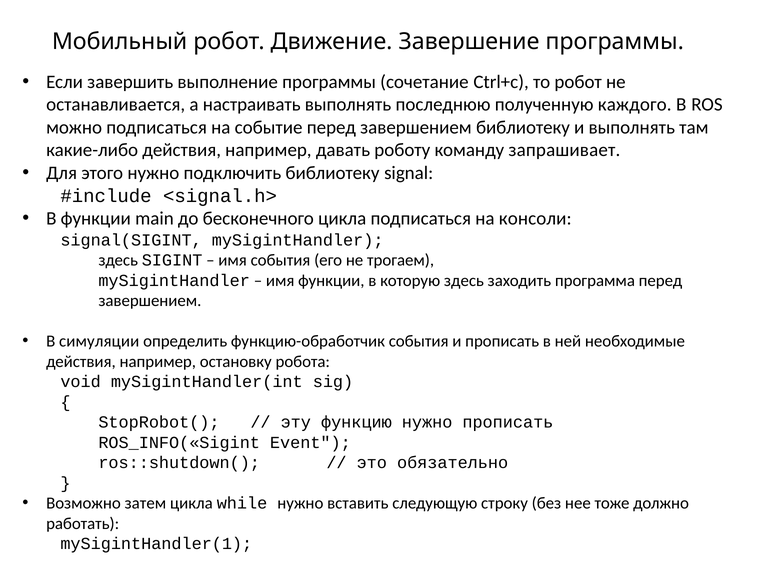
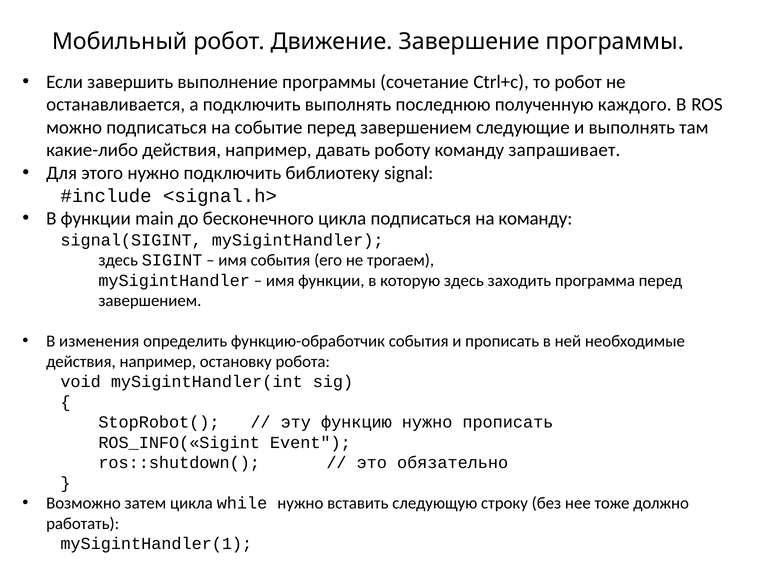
а настраивать: настраивать -> подключить
завершением библиотеку: библиотеку -> следующие
на консоли: консоли -> команду
симуляции: симуляции -> изменения
